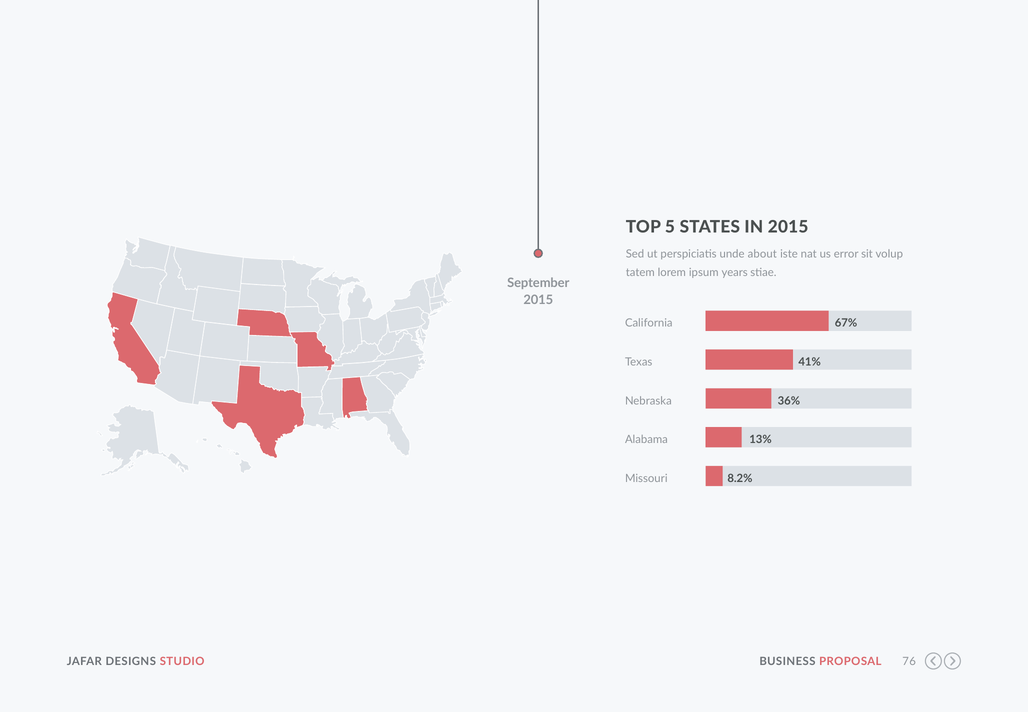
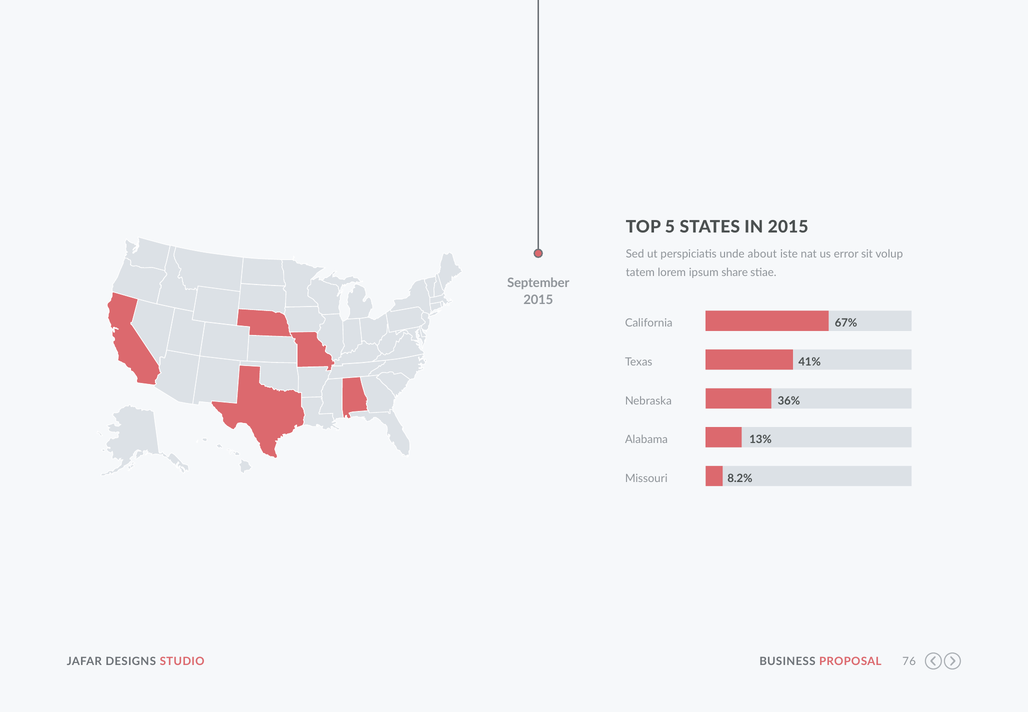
years: years -> share
